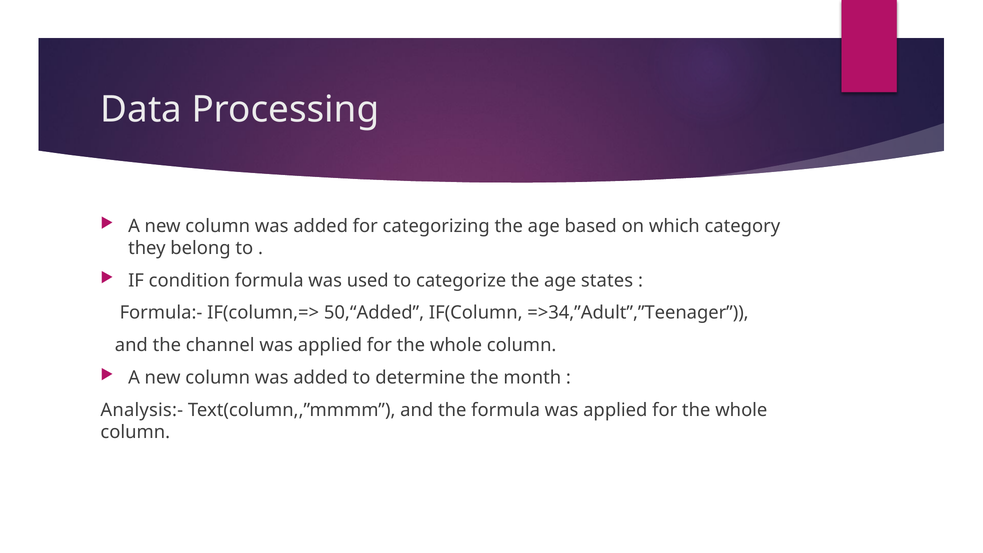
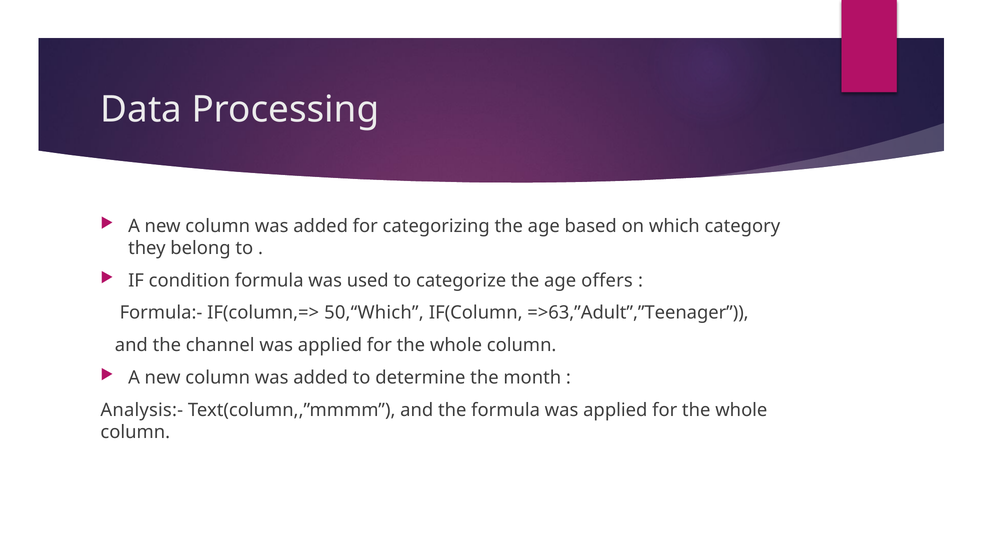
states: states -> offers
50,“Added: 50,“Added -> 50,“Which
=>34,”Adult”,”Teenager: =>34,”Adult”,”Teenager -> =>63,”Adult”,”Teenager
